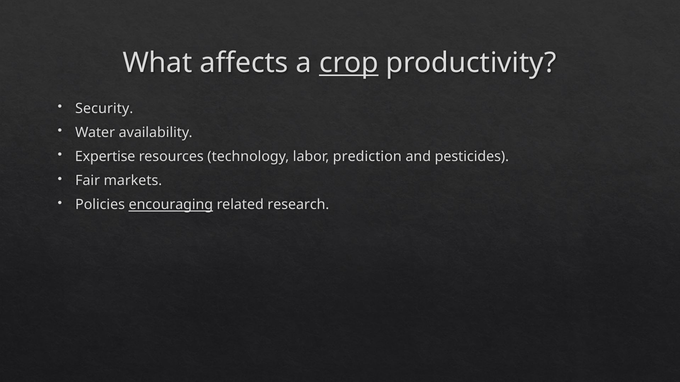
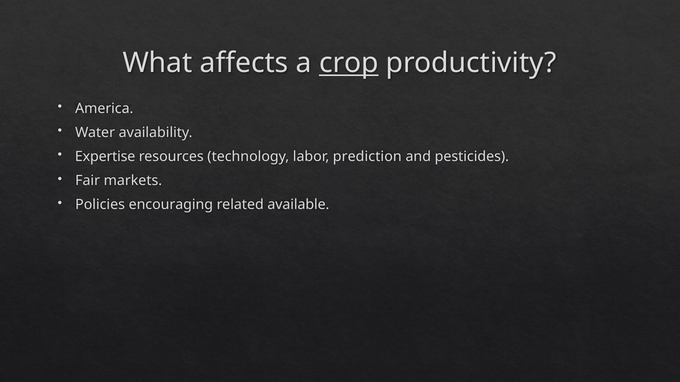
Security: Security -> America
encouraging underline: present -> none
research: research -> available
